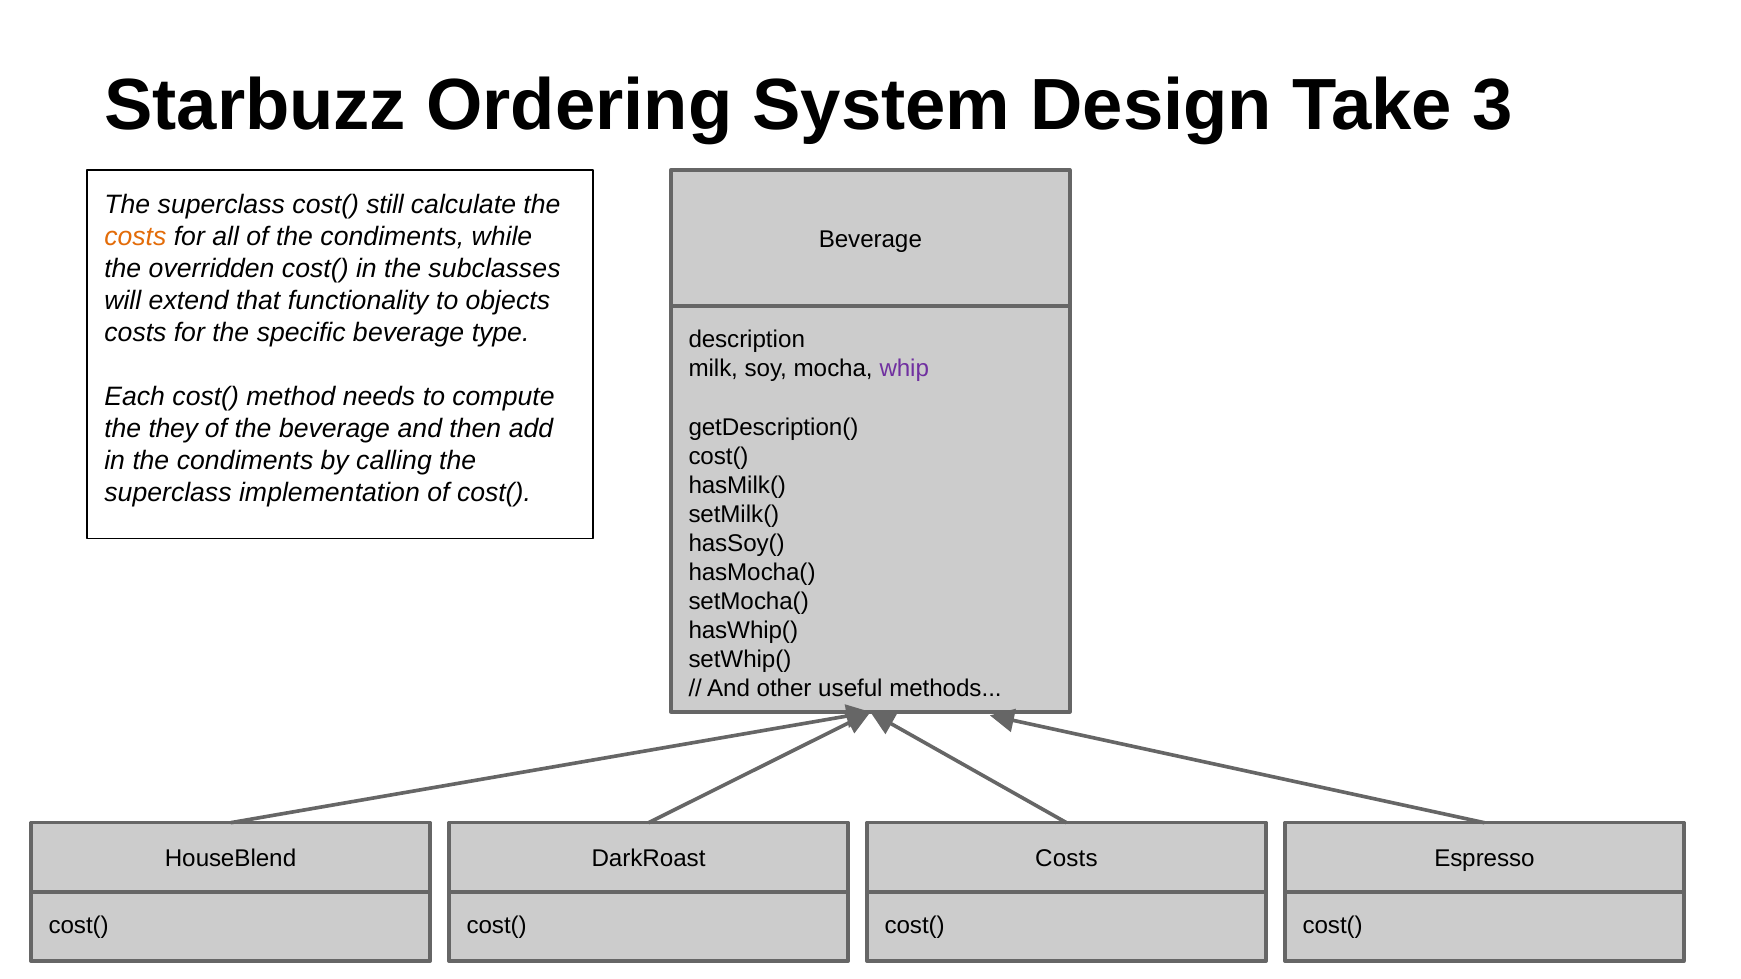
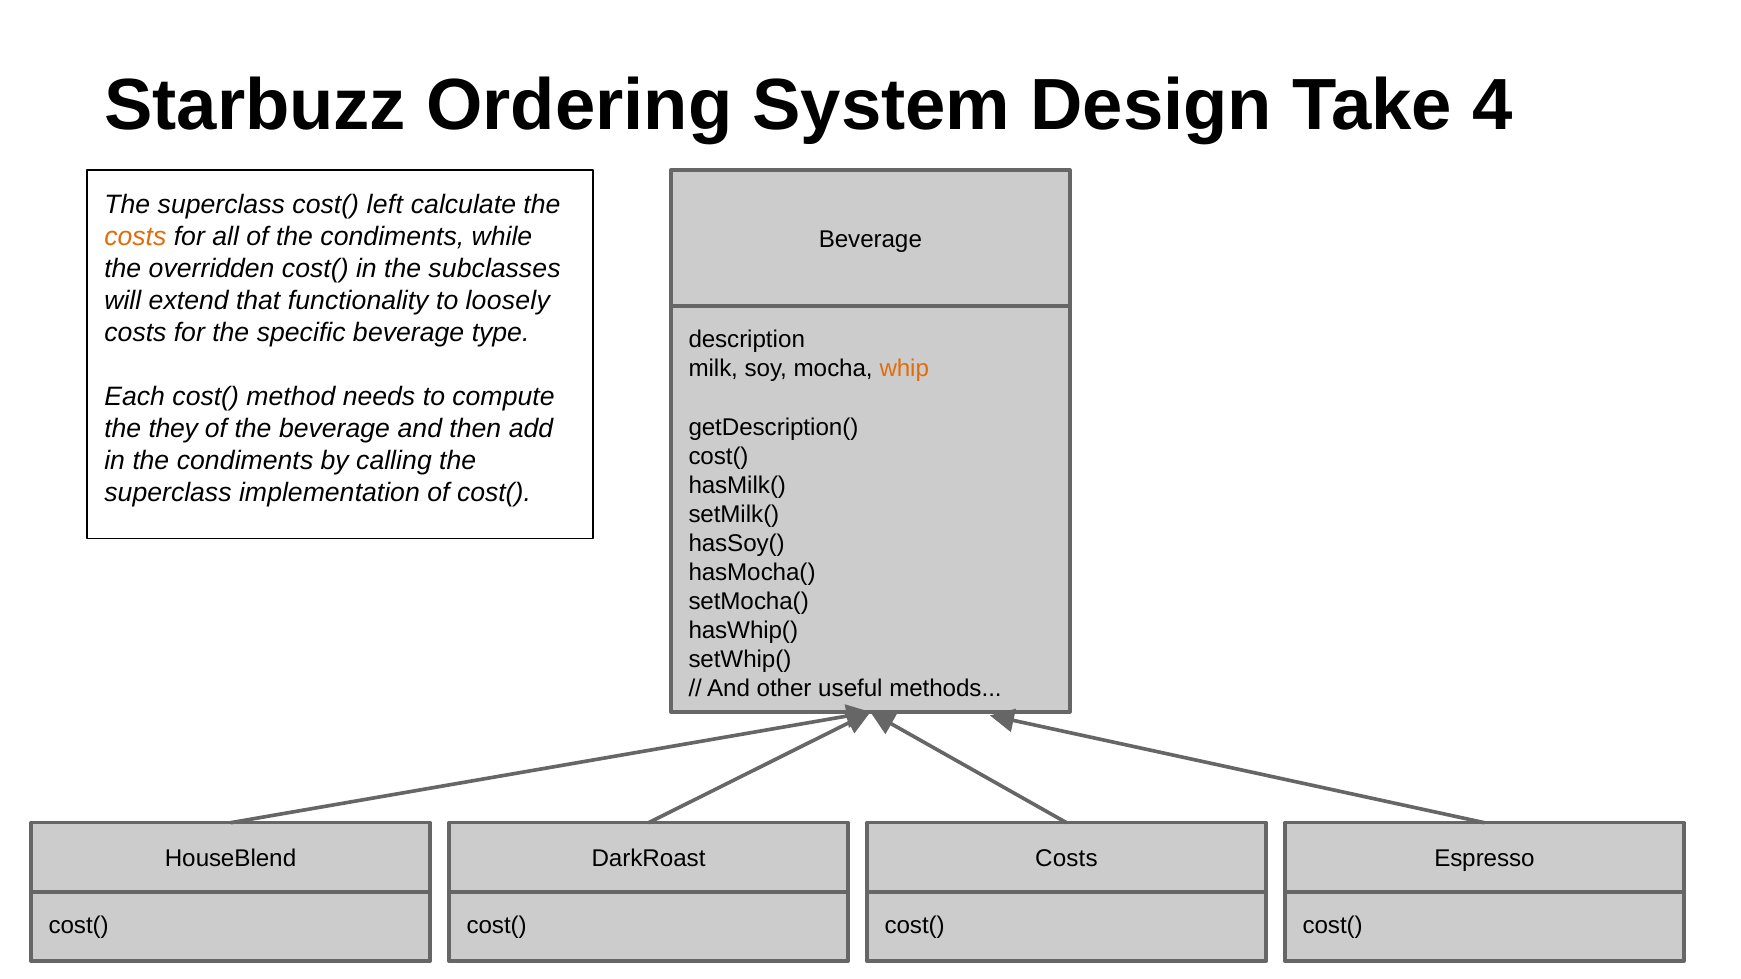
3: 3 -> 4
still: still -> left
objects: objects -> loosely
whip colour: purple -> orange
